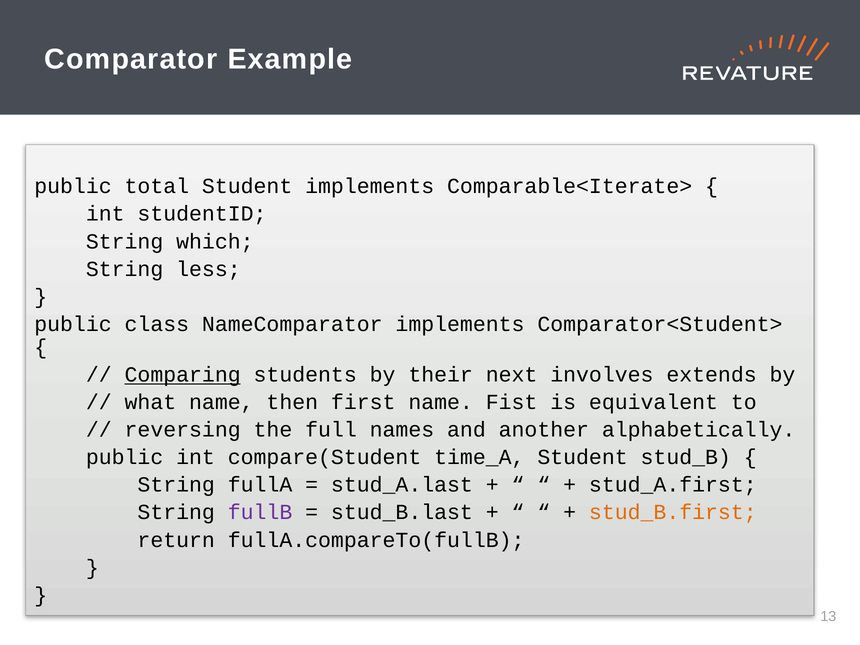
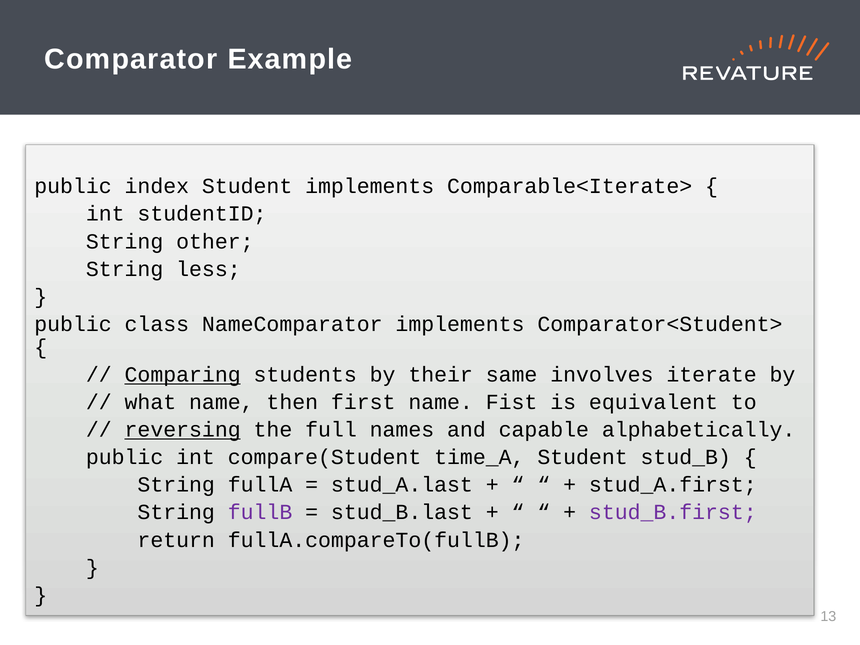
total: total -> index
which: which -> other
next: next -> same
extends: extends -> iterate
reversing underline: none -> present
another: another -> capable
stud_B.first colour: orange -> purple
